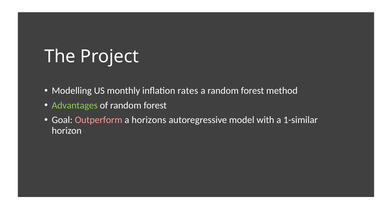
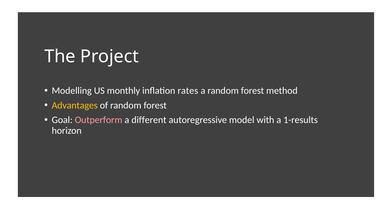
Advantages colour: light green -> yellow
horizons: horizons -> different
1-similar: 1-similar -> 1-results
